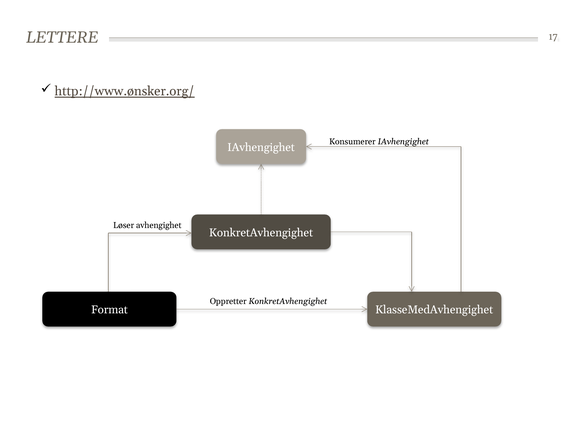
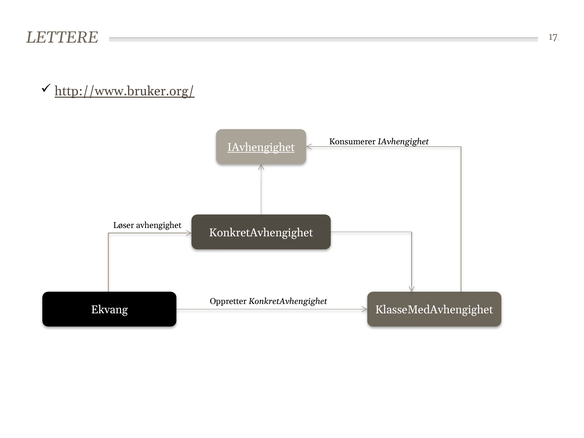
http://www.ønsker.org/: http://www.ønsker.org/ -> http://www.bruker.org/
IAvhengighet at (261, 147) underline: none -> present
Format: Format -> Ekvang
